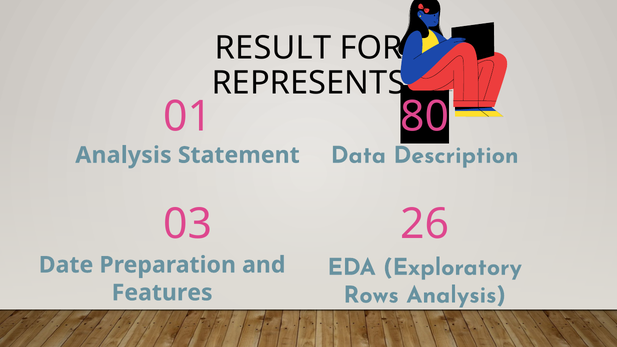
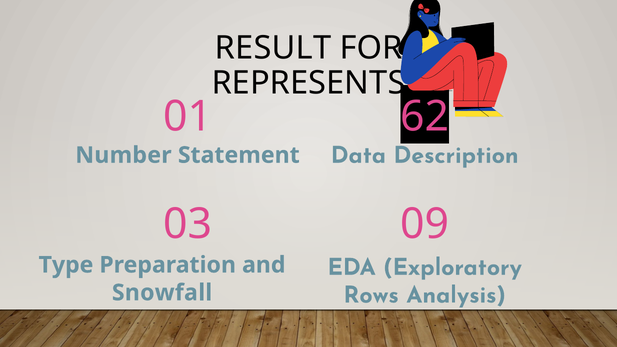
80: 80 -> 62
Analysis at (123, 155): Analysis -> Number
26: 26 -> 09
Date: Date -> Type
Features: Features -> Snowfall
